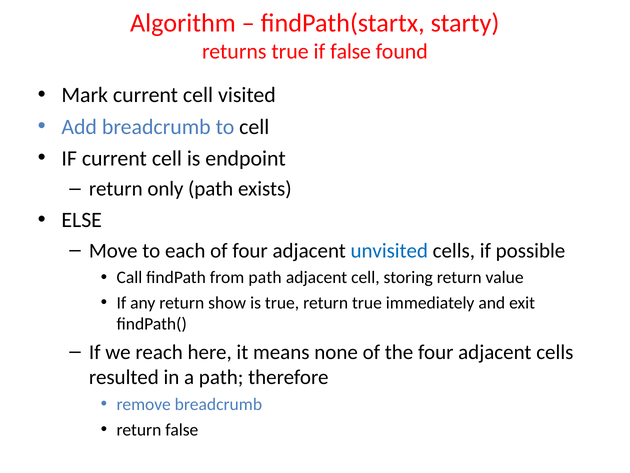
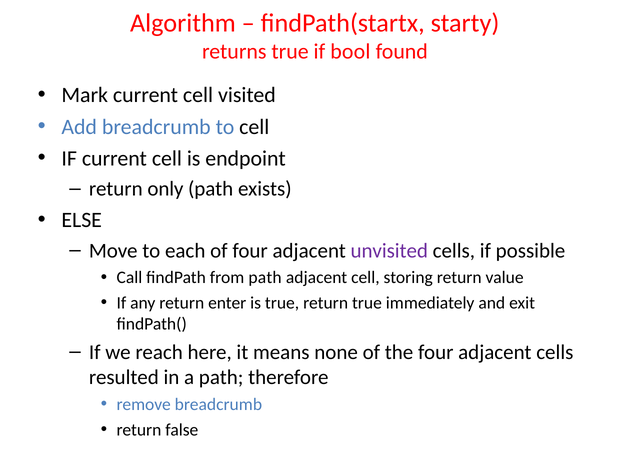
if false: false -> bool
unvisited colour: blue -> purple
show: show -> enter
